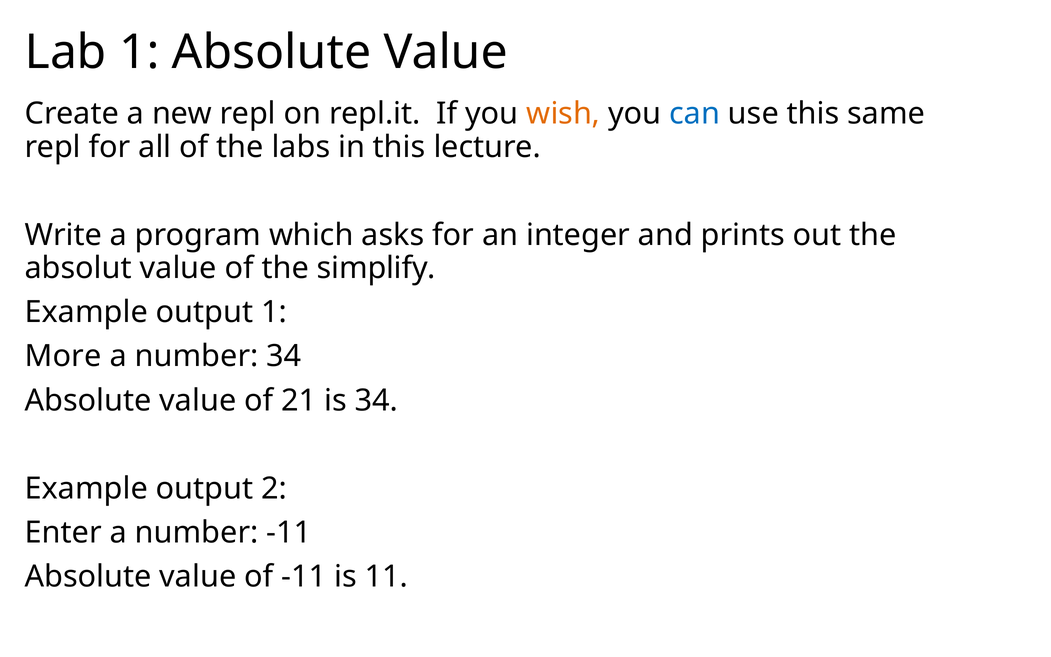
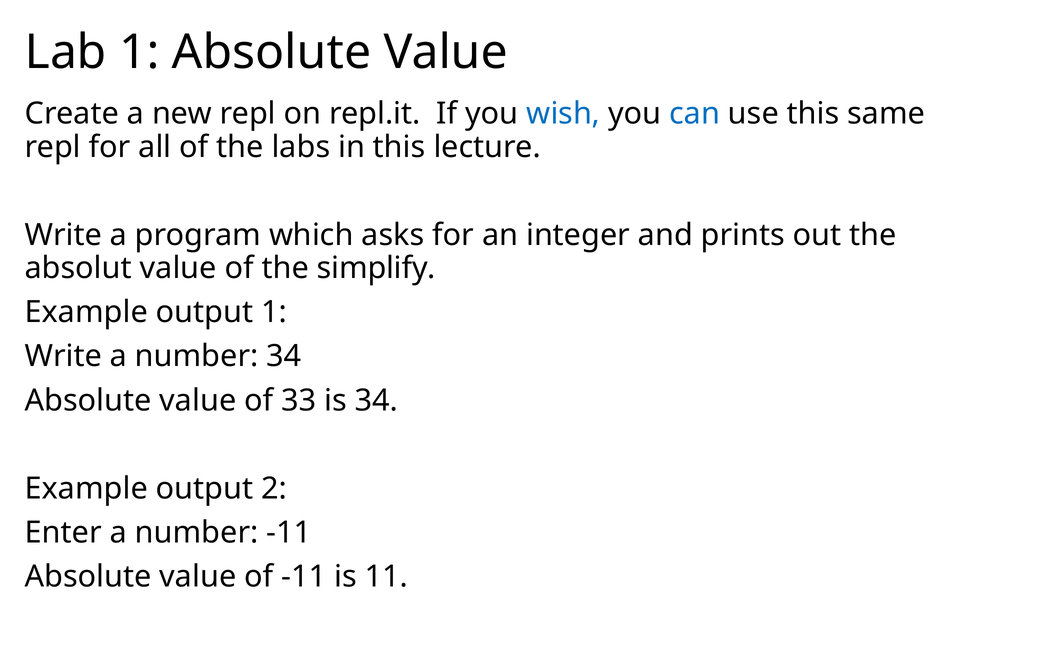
wish colour: orange -> blue
More at (63, 356): More -> Write
21: 21 -> 33
